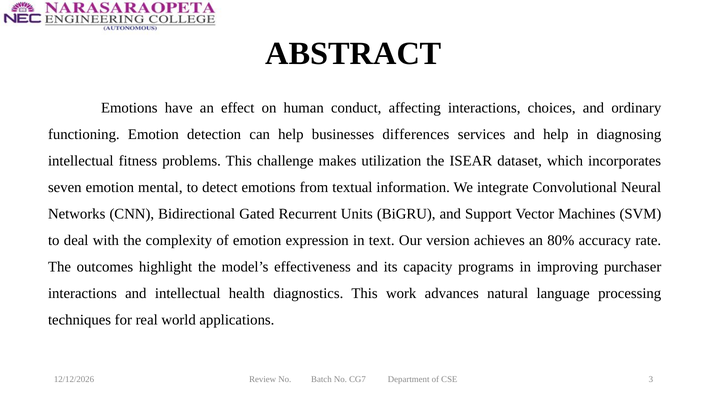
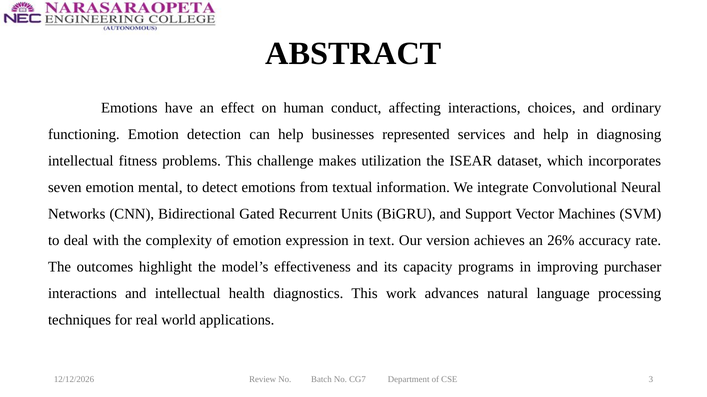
differences: differences -> represented
80%: 80% -> 26%
